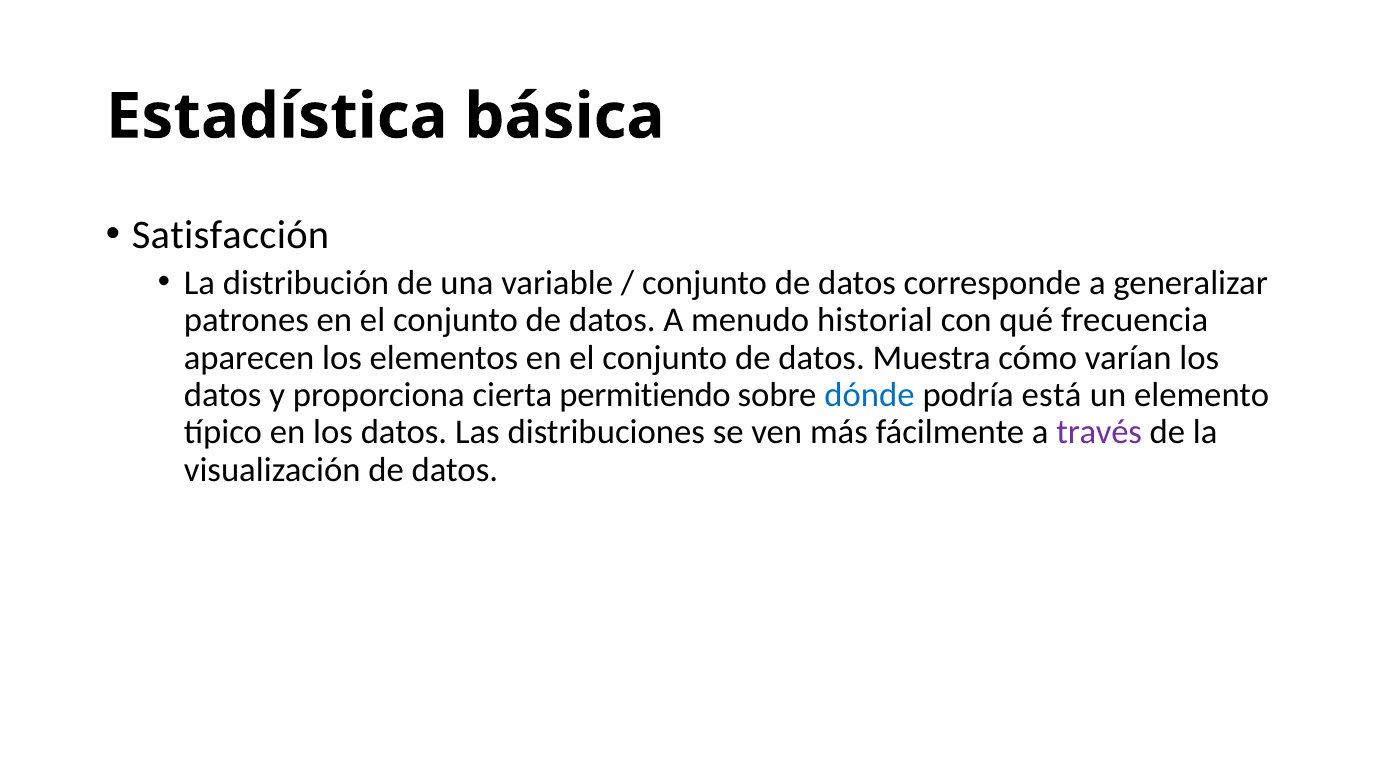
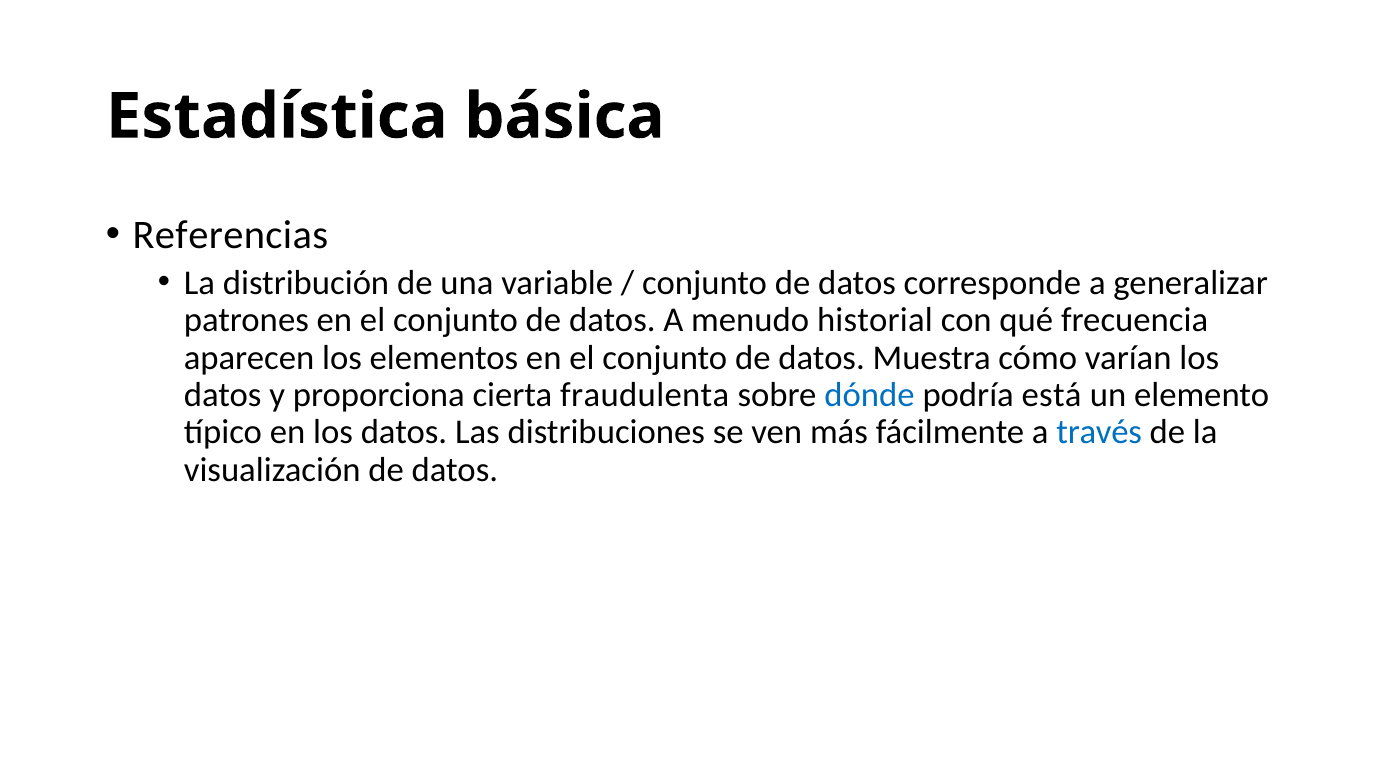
Satisfacción: Satisfacción -> Referencias
permitiendo: permitiendo -> fraudulenta
través colour: purple -> blue
